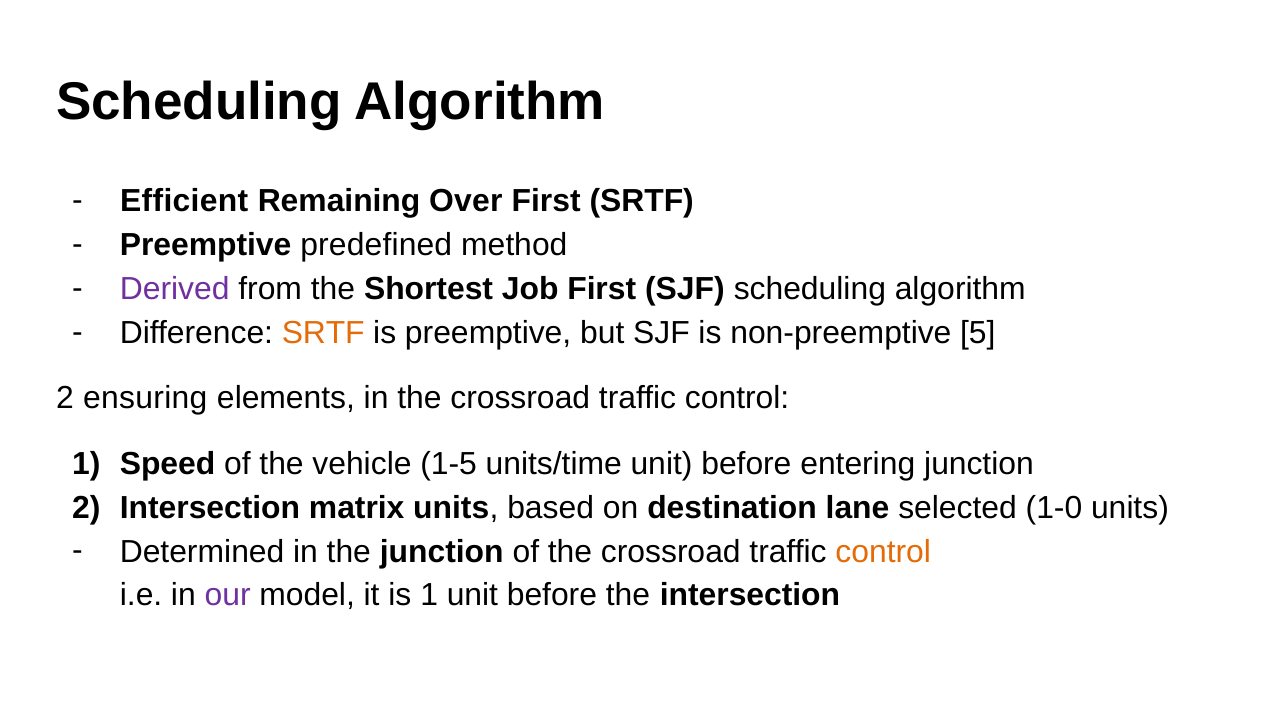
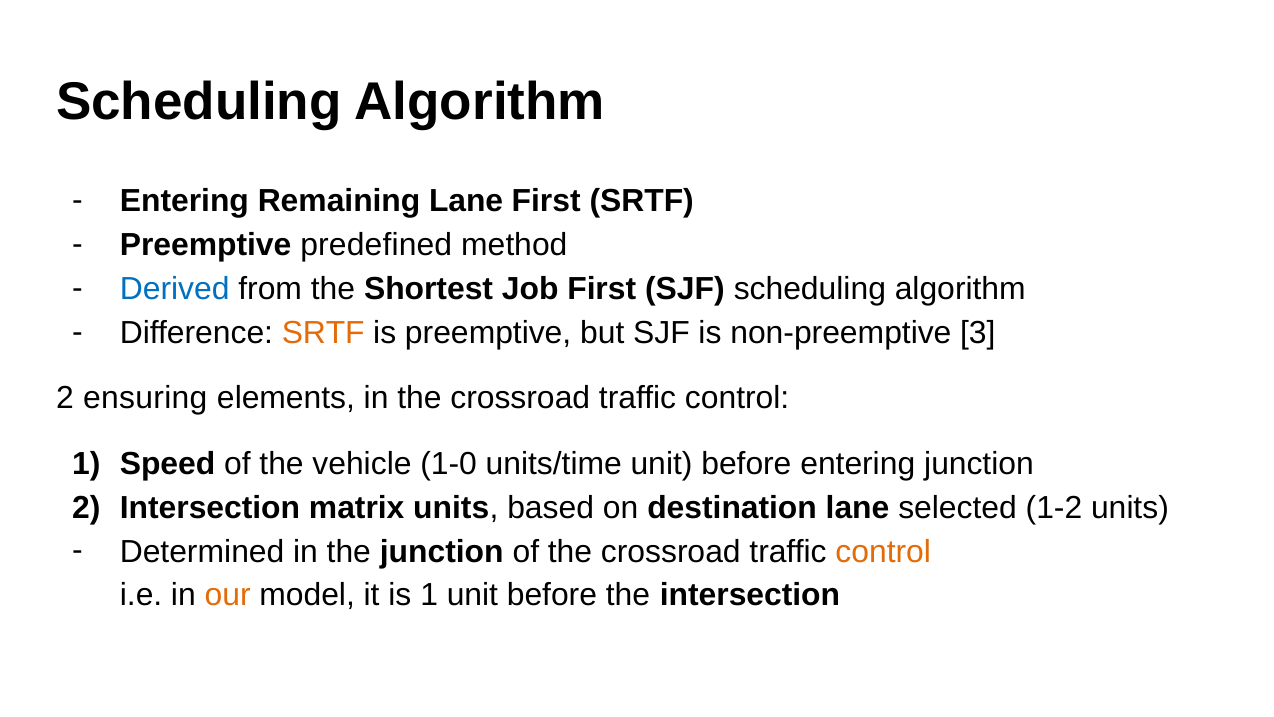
Efficient at (184, 201): Efficient -> Entering
Remaining Over: Over -> Lane
Derived colour: purple -> blue
5: 5 -> 3
1-5: 1-5 -> 1-0
1-0: 1-0 -> 1-2
our colour: purple -> orange
